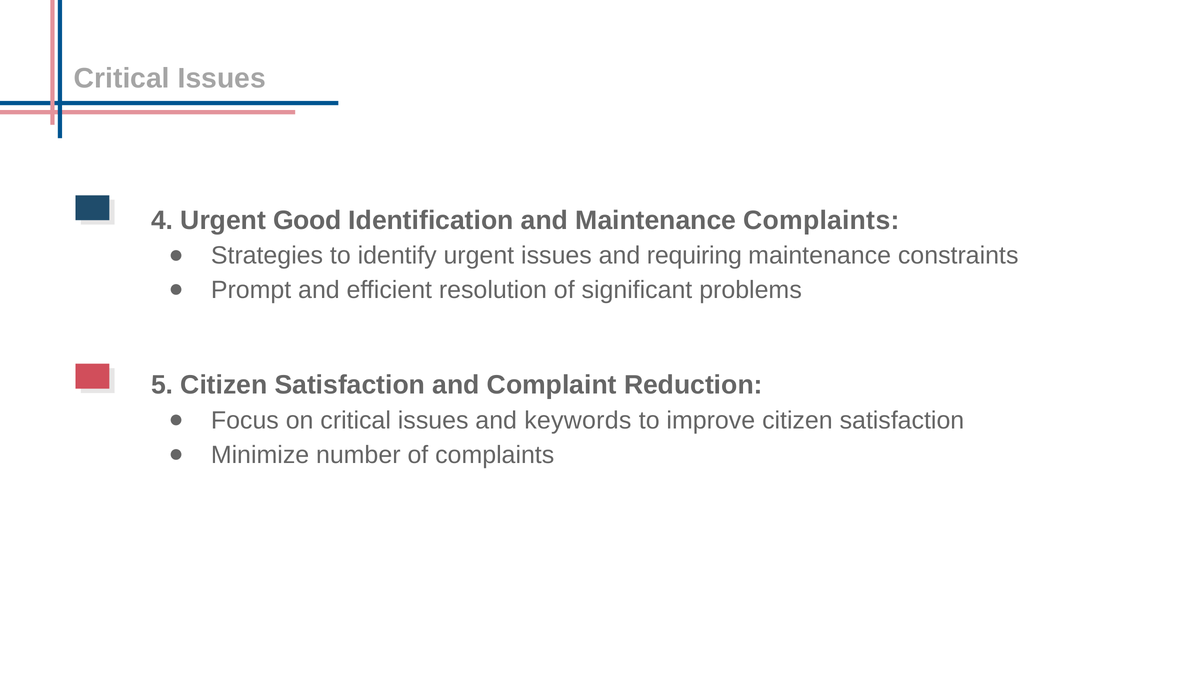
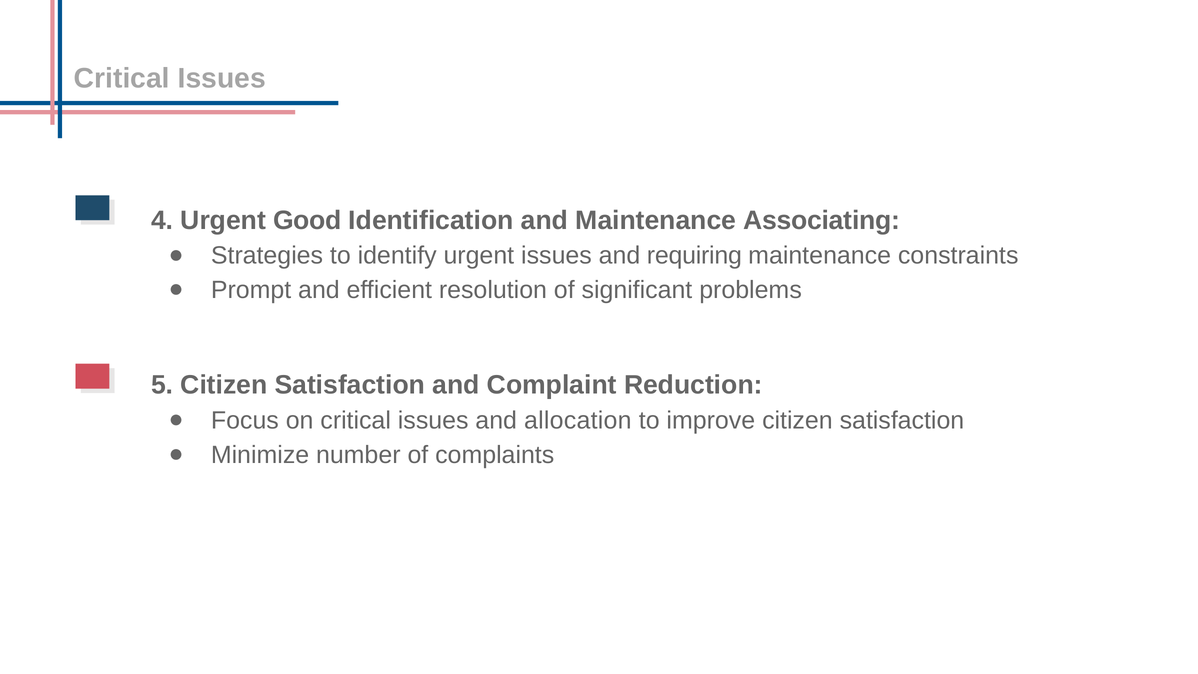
Maintenance Complaints: Complaints -> Associating
keywords: keywords -> allocation
